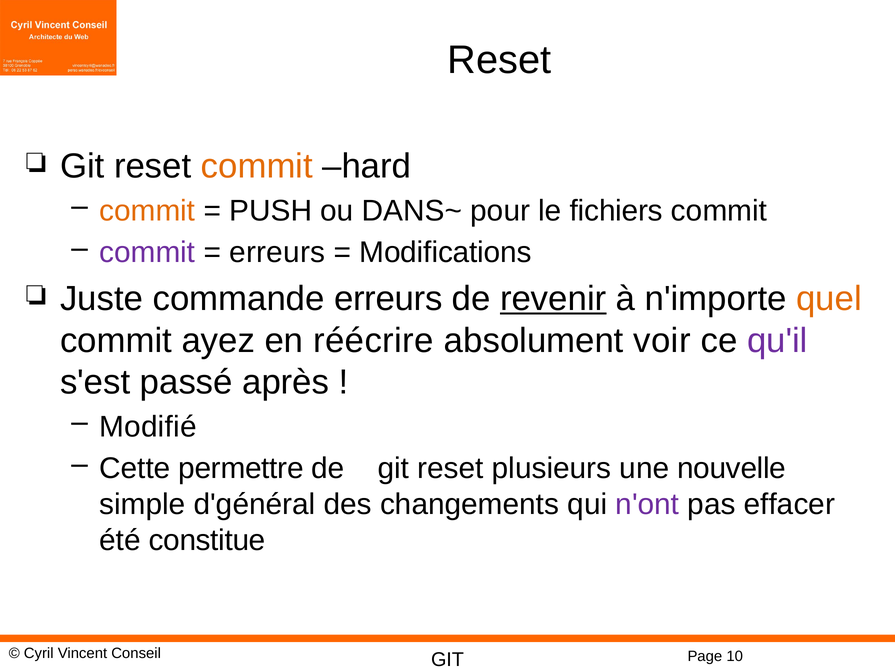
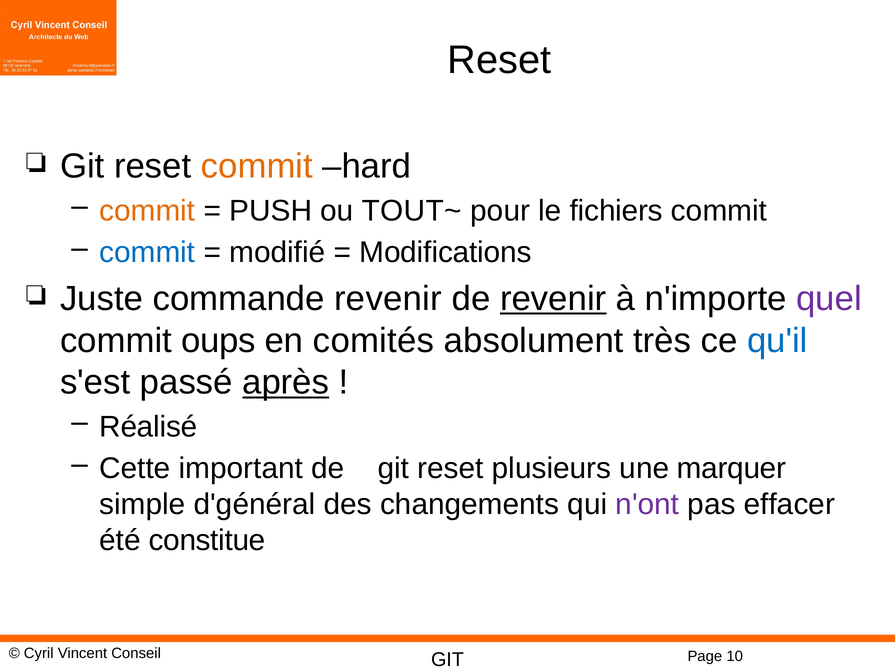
DANS~: DANS~ -> TOUT~
commit at (147, 252) colour: purple -> blue
erreurs at (277, 252): erreurs -> modifié
commande erreurs: erreurs -> revenir
quel colour: orange -> purple
ayez: ayez -> oups
réécrire: réécrire -> comités
voir: voir -> très
qu'il colour: purple -> blue
après underline: none -> present
Modifié: Modifié -> Réalisé
permettre: permettre -> important
nouvelle: nouvelle -> marquer
